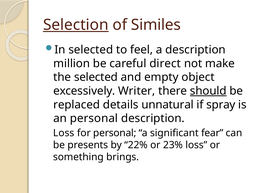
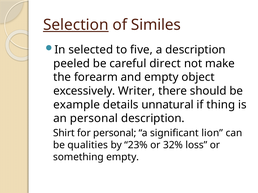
feel: feel -> five
million: million -> peeled
the selected: selected -> forearm
should underline: present -> none
replaced: replaced -> example
spray: spray -> thing
Loss at (64, 133): Loss -> Shirt
fear: fear -> lion
presents: presents -> qualities
22%: 22% -> 23%
23%: 23% -> 32%
something brings: brings -> empty
